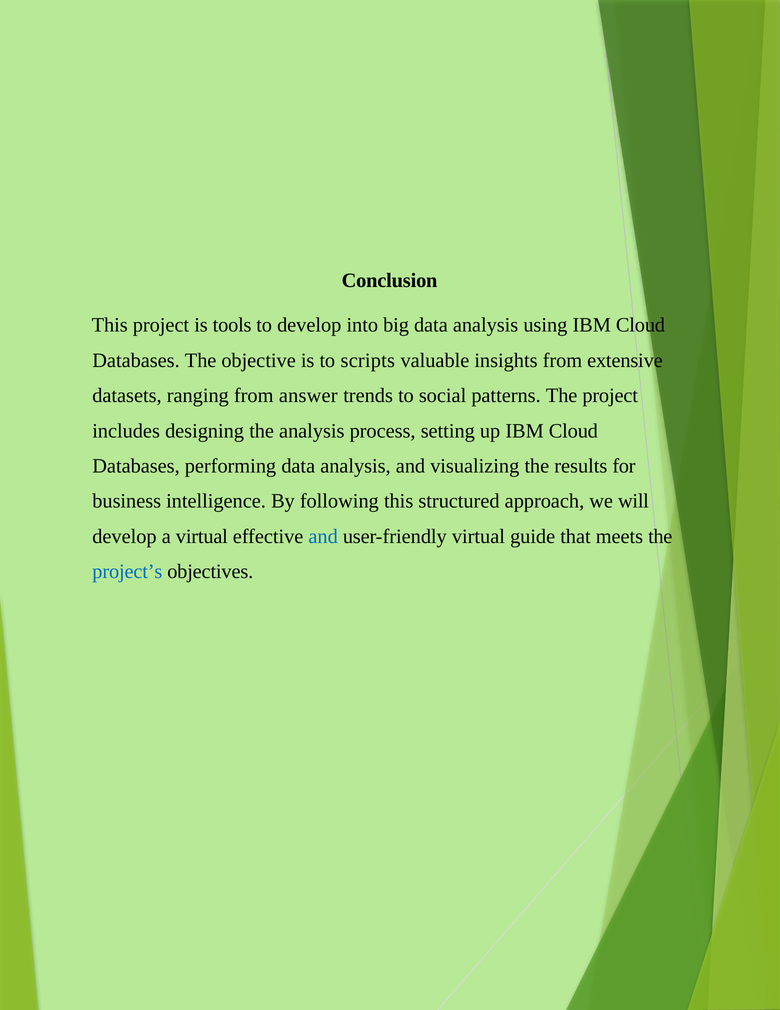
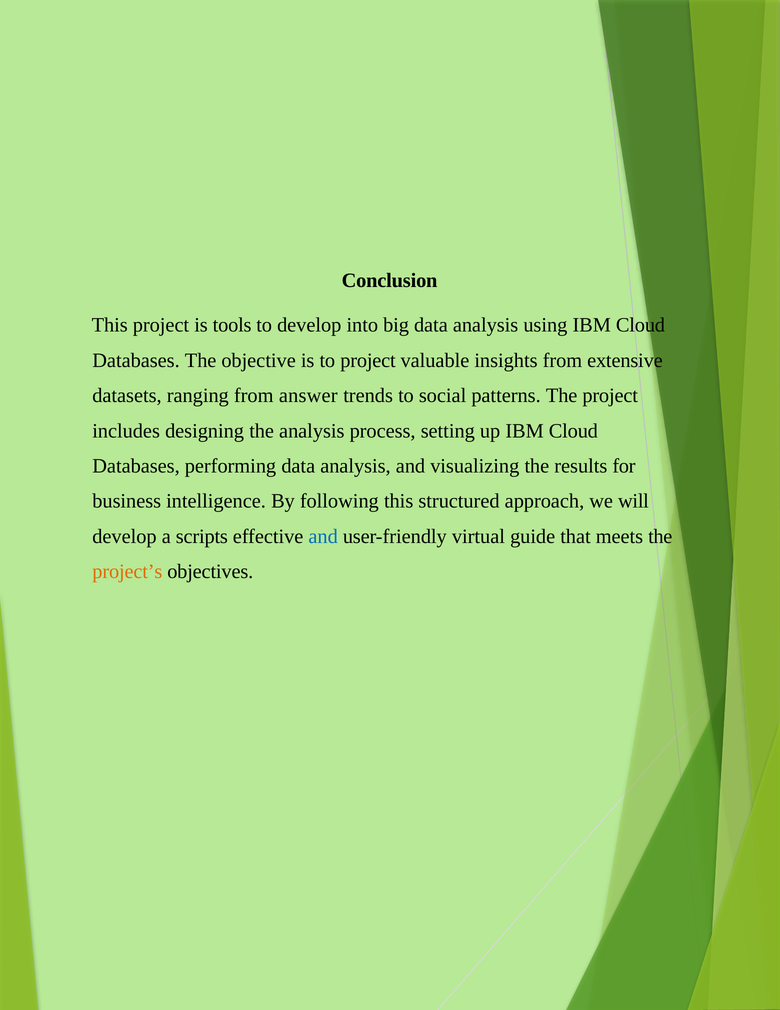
to scripts: scripts -> project
a virtual: virtual -> scripts
project’s colour: blue -> orange
